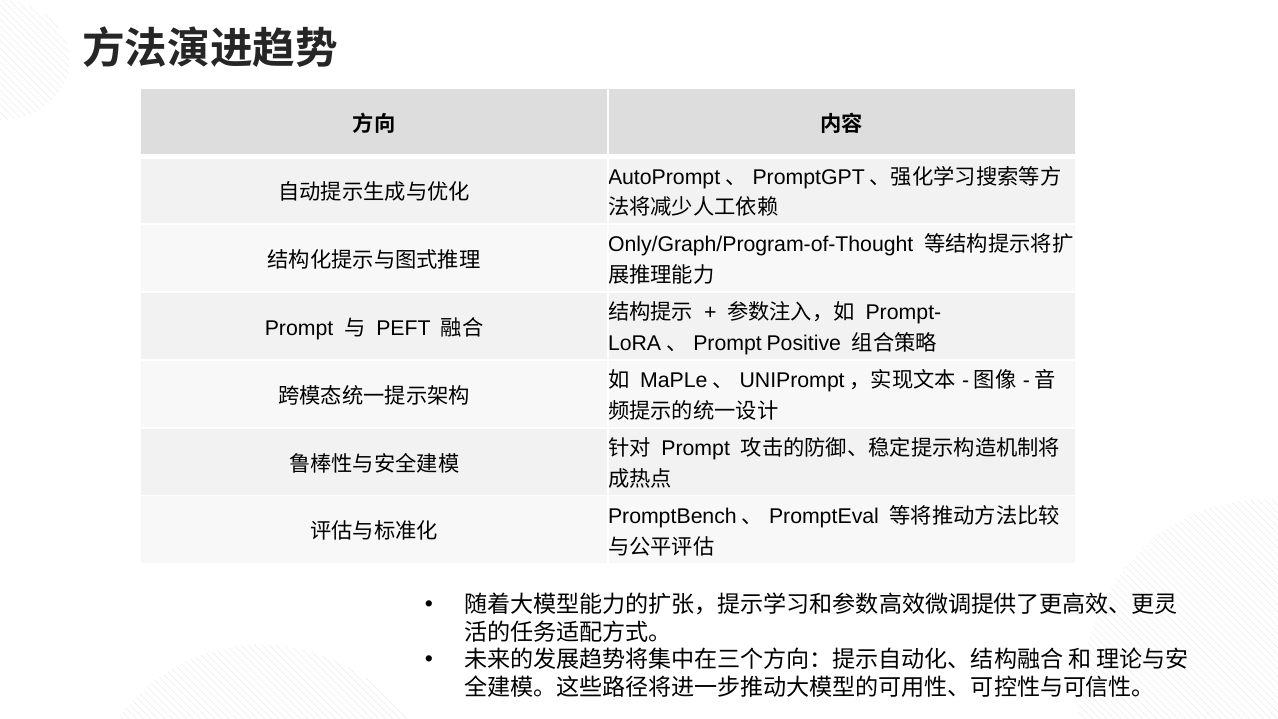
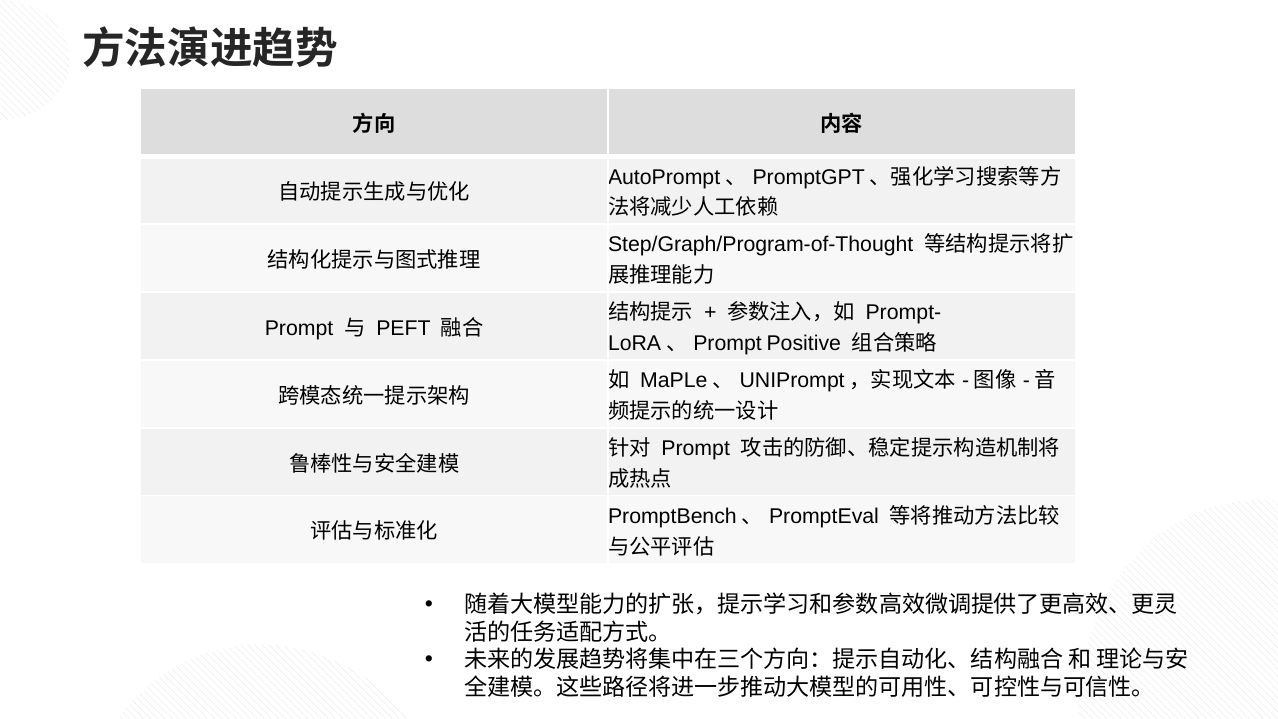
Only/Graph/Program-of-Thought: Only/Graph/Program-of-Thought -> Step/Graph/Program-of-Thought
